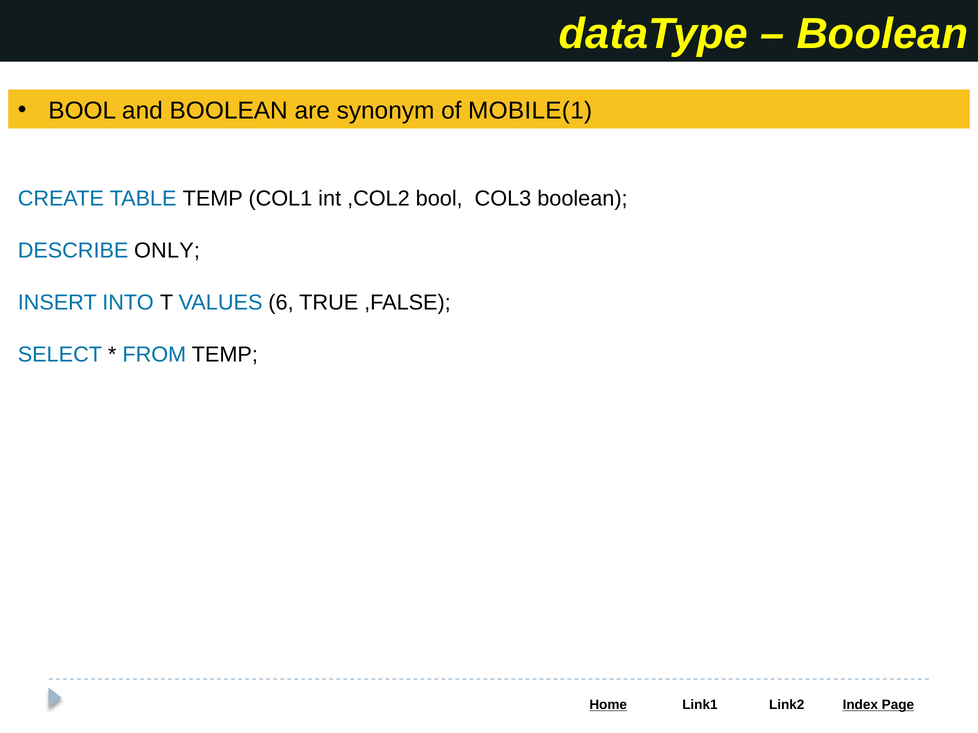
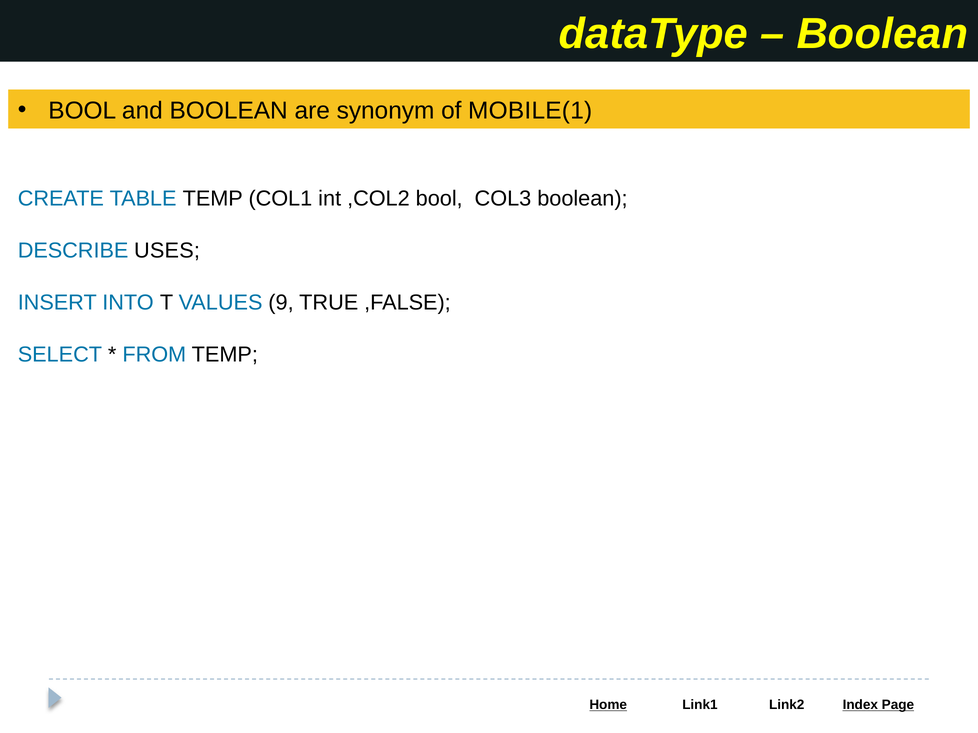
ONLY: ONLY -> USES
6: 6 -> 9
